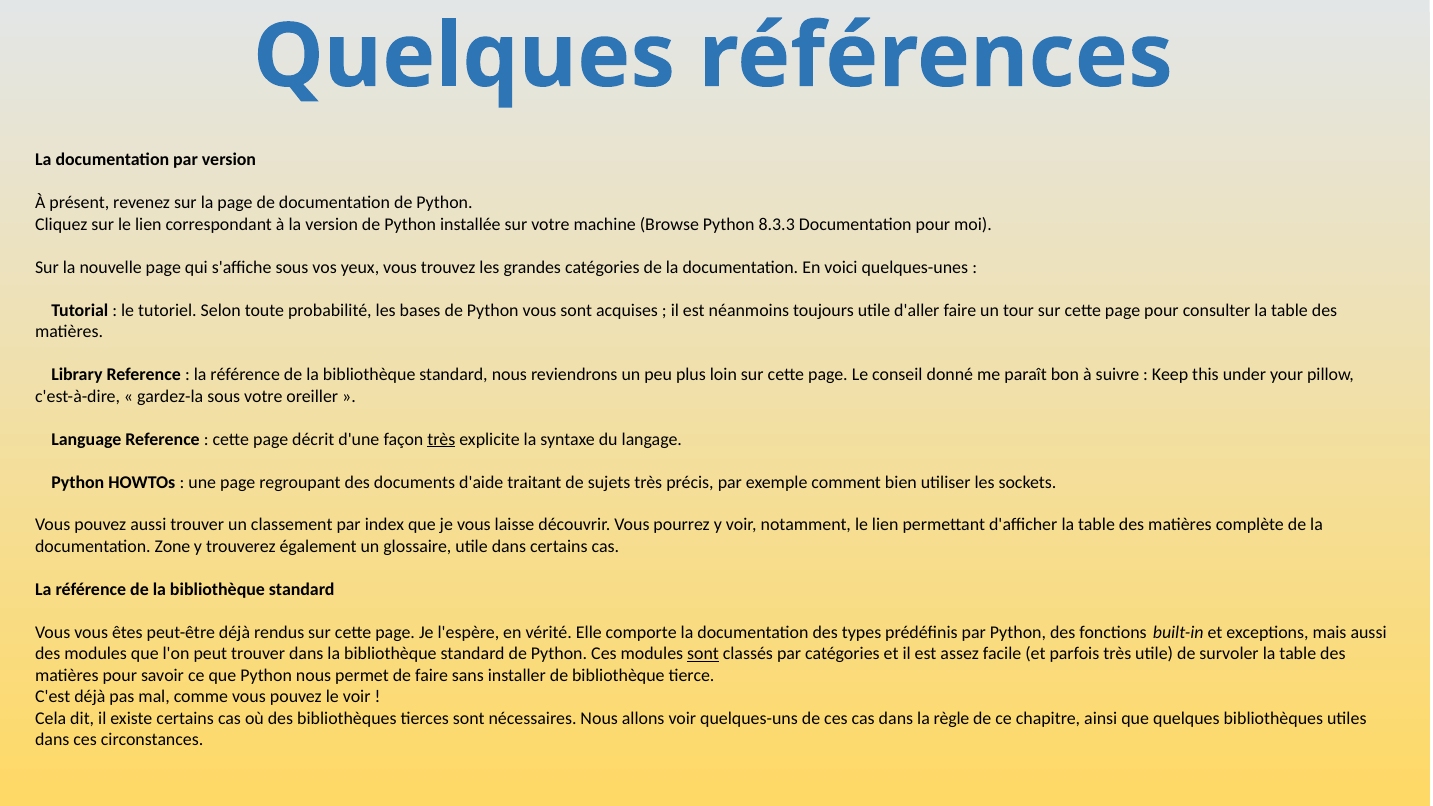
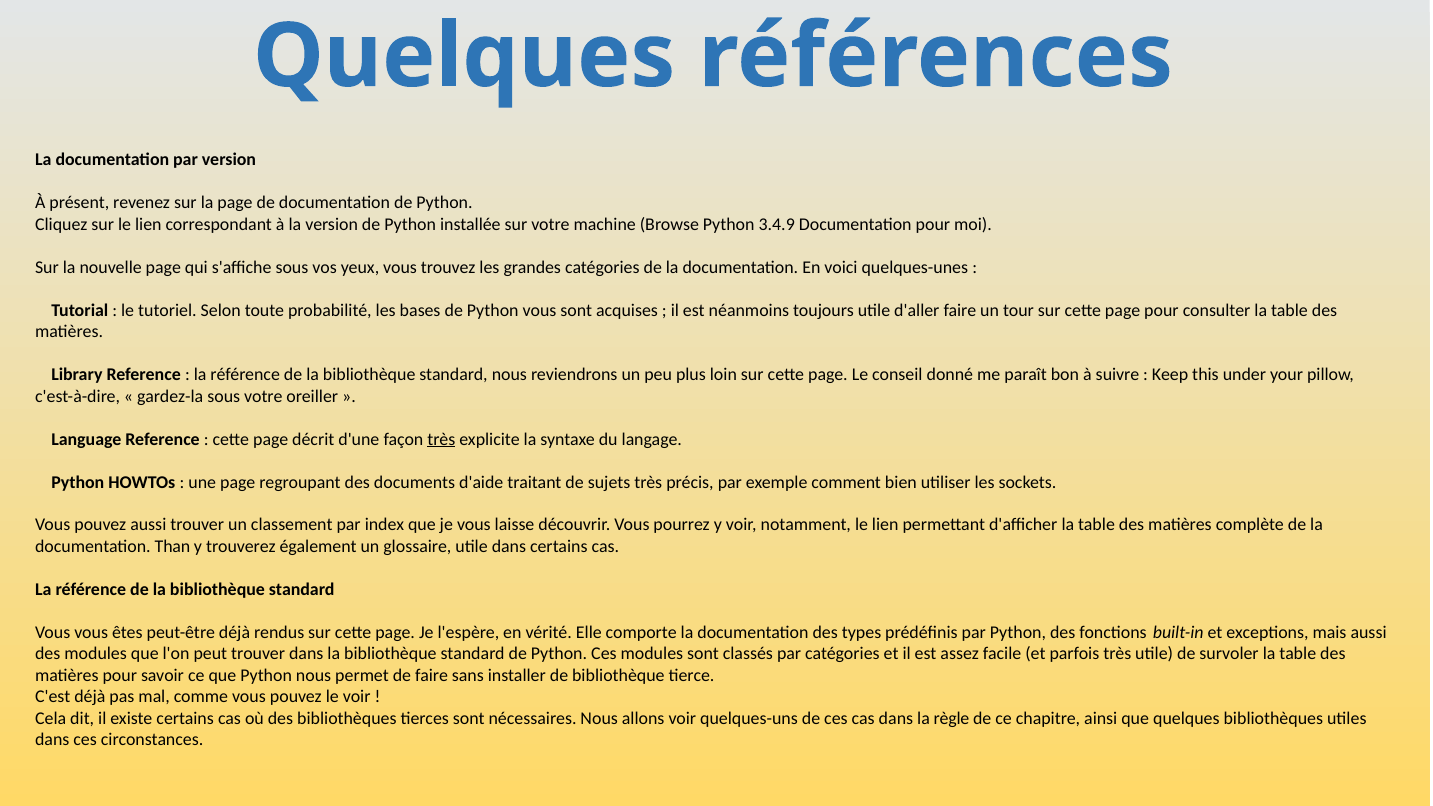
8.3.3: 8.3.3 -> 3.4.9
Zone: Zone -> Than
sont at (703, 654) underline: present -> none
